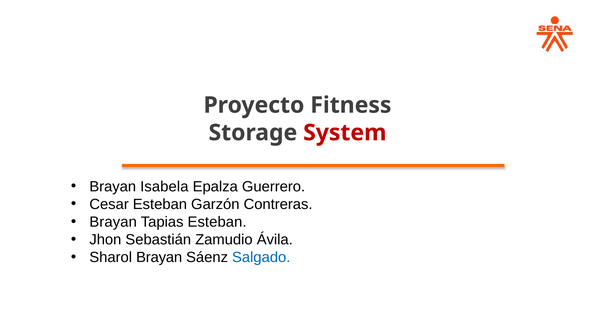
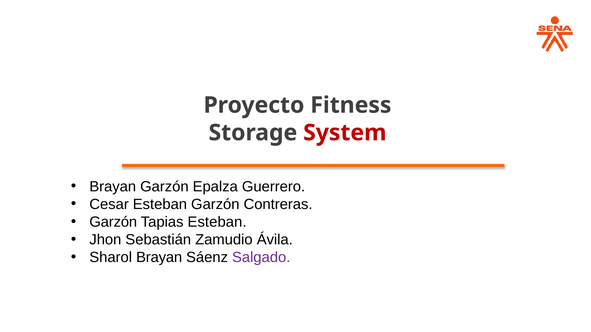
Brayan Isabela: Isabela -> Garzón
Brayan at (113, 222): Brayan -> Garzón
Salgado colour: blue -> purple
